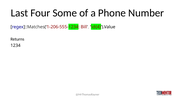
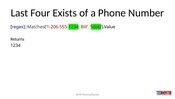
Some: Some -> Exists
